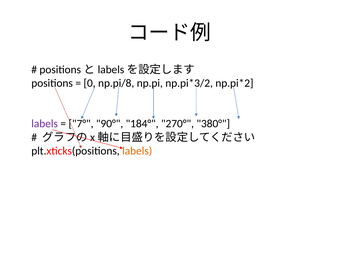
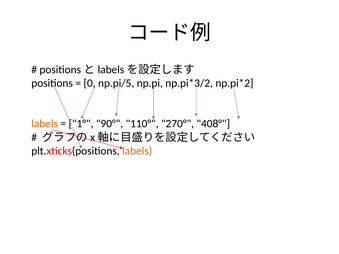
np.pi/8: np.pi/8 -> np.pi/5
labels at (45, 124) colour: purple -> orange
7°: 7° -> 1°
184°: 184° -> 110°
380°: 380° -> 408°
